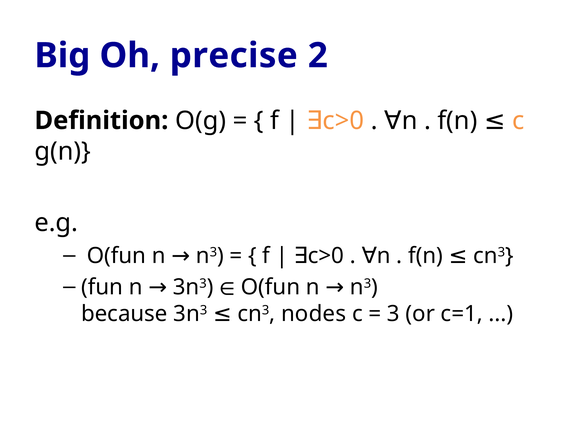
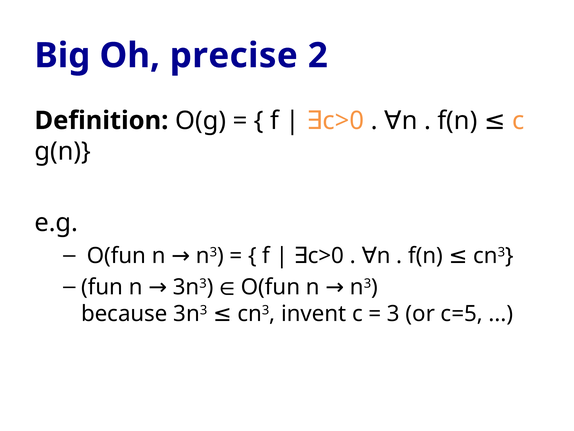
nodes: nodes -> invent
c=1: c=1 -> c=5
